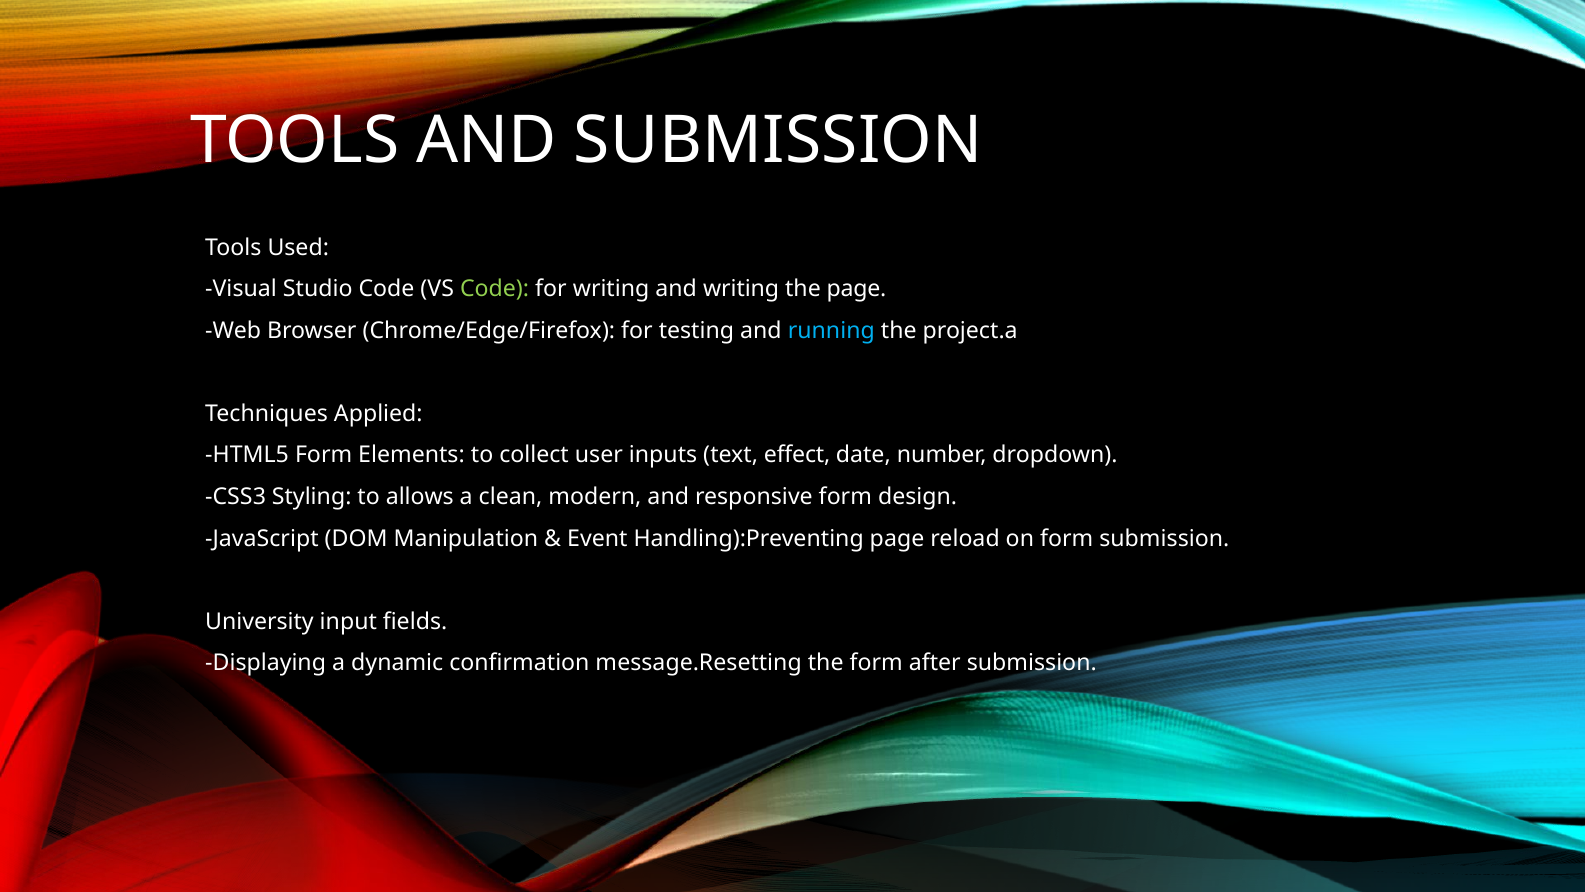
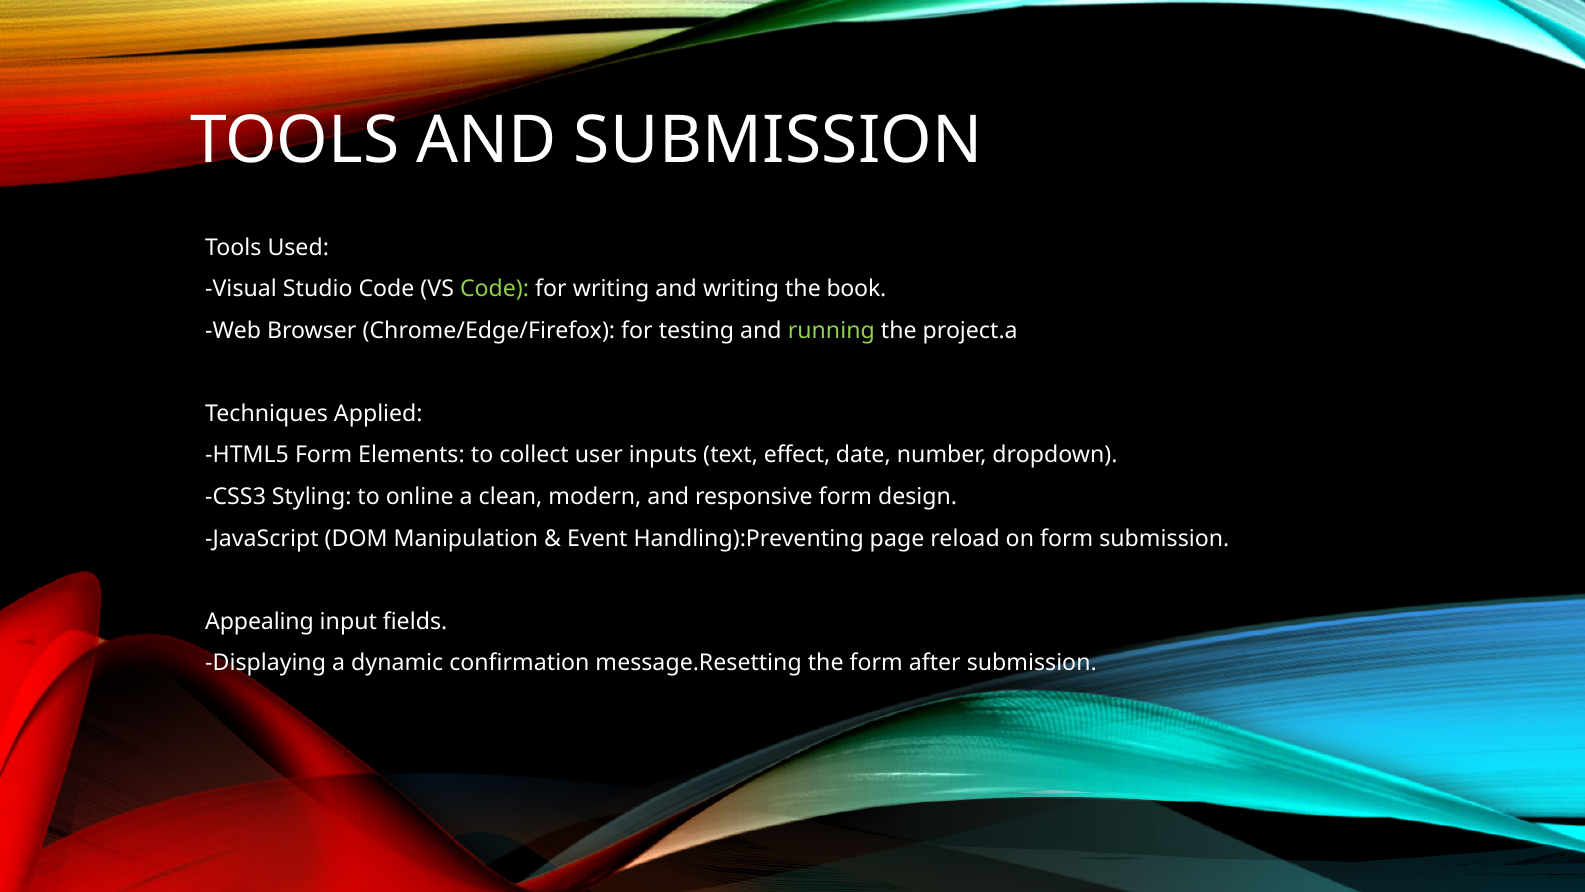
the page: page -> book
running colour: light blue -> light green
allows: allows -> online
University: University -> Appealing
